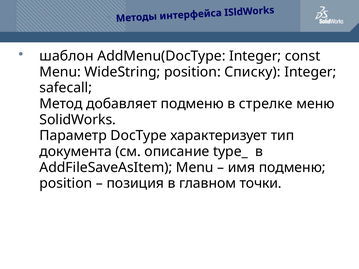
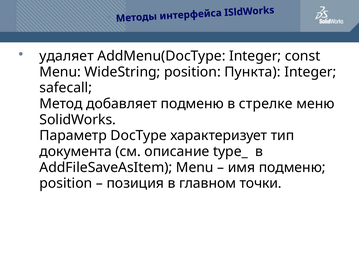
шаблон: шаблон -> удаляет
Списку: Списку -> Пункта
